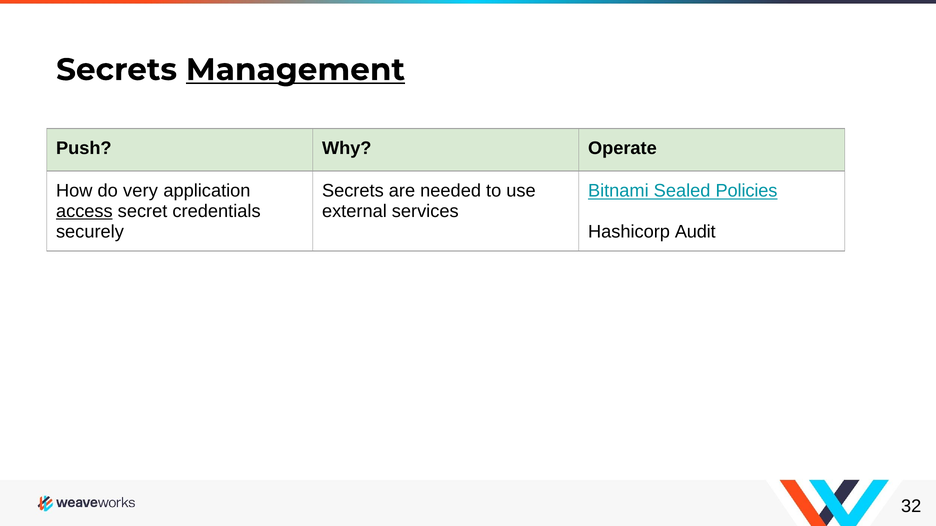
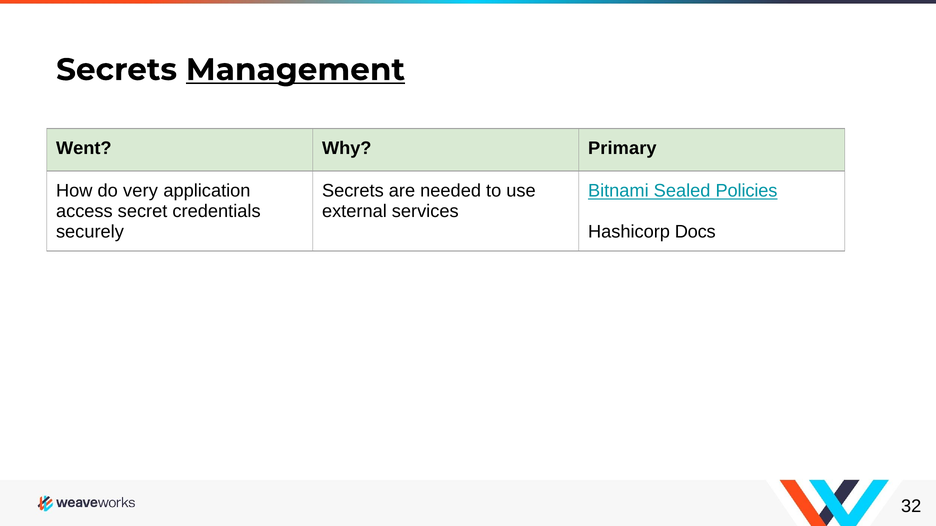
Push: Push -> Went
Operate: Operate -> Primary
access underline: present -> none
Audit: Audit -> Docs
